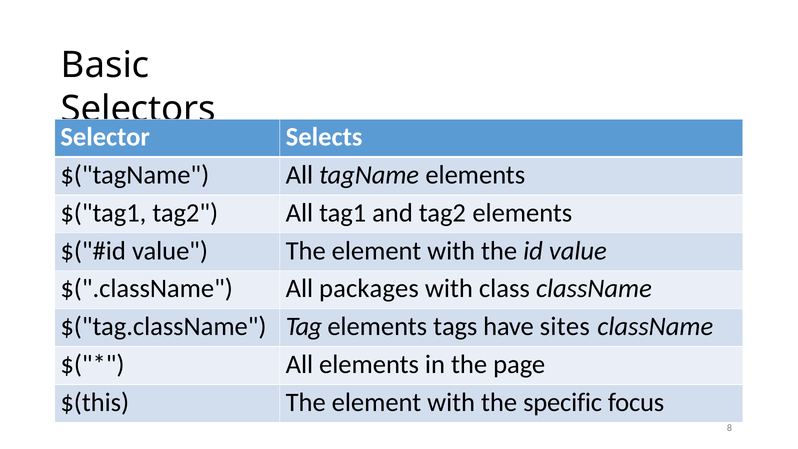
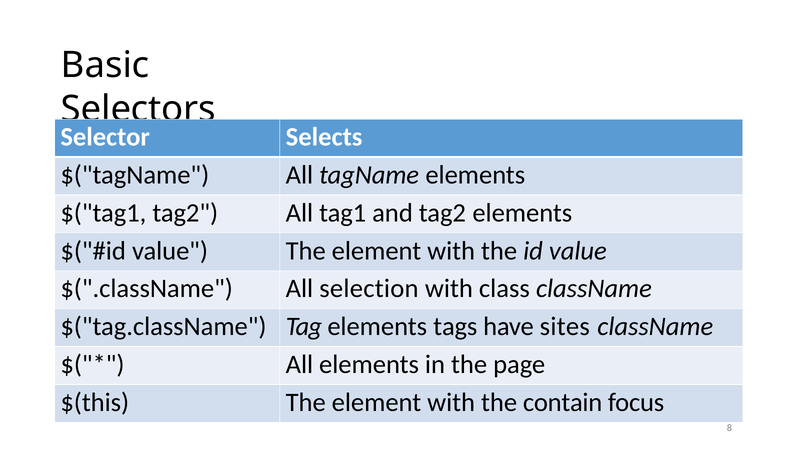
packages: packages -> selection
specific: specific -> contain
